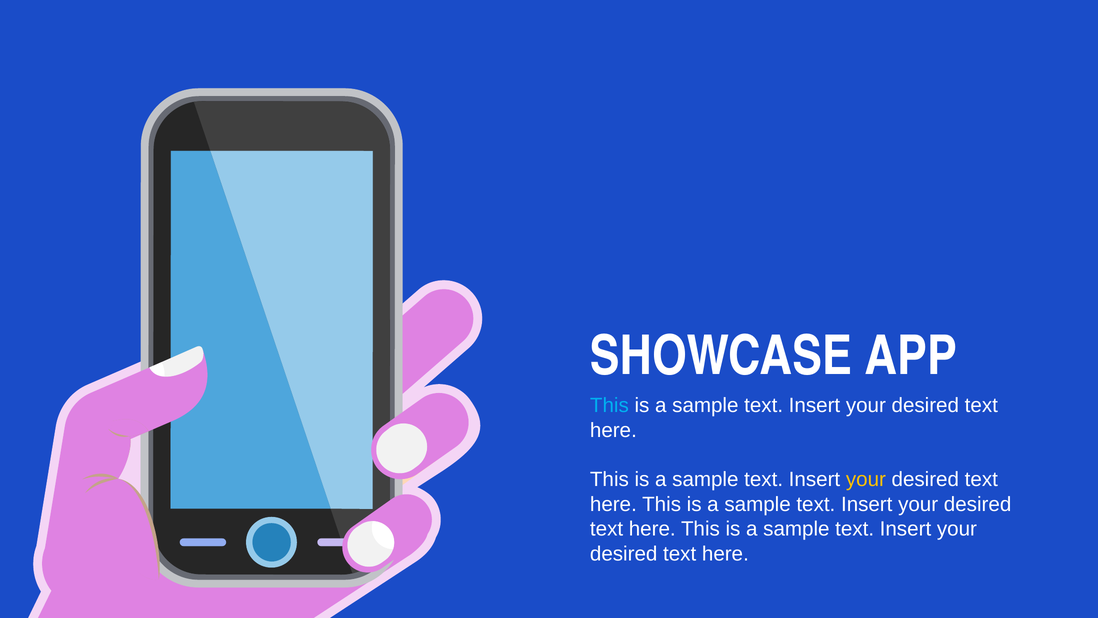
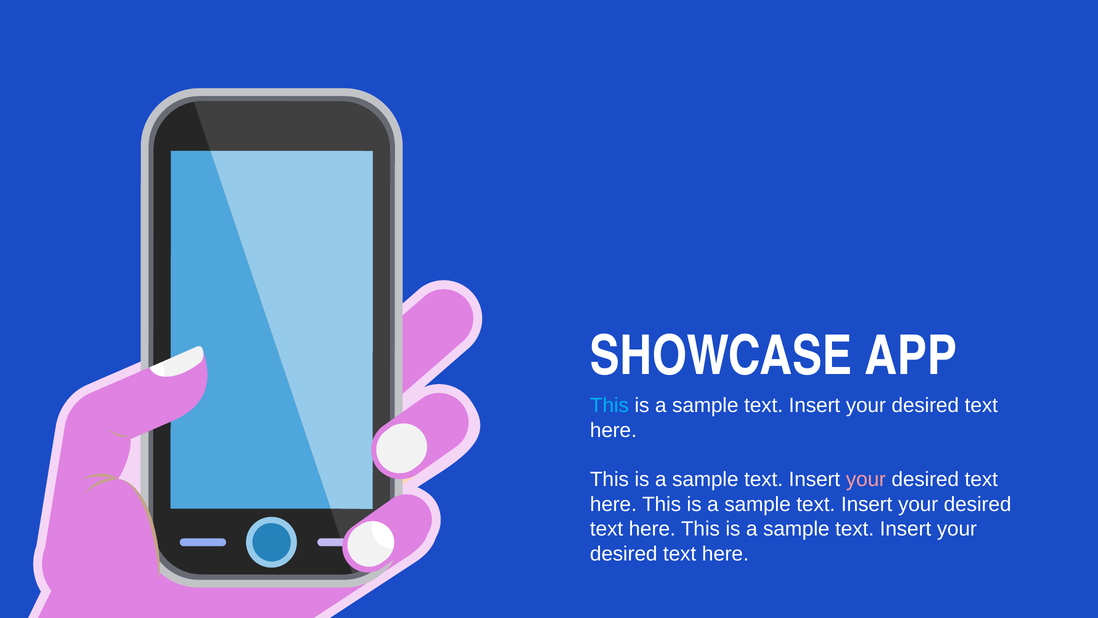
your at (866, 479) colour: yellow -> pink
